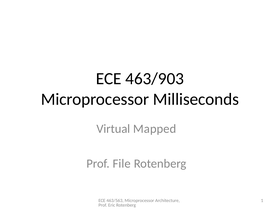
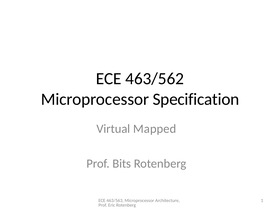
463/903: 463/903 -> 463/562
Milliseconds: Milliseconds -> Specification
File: File -> Bits
